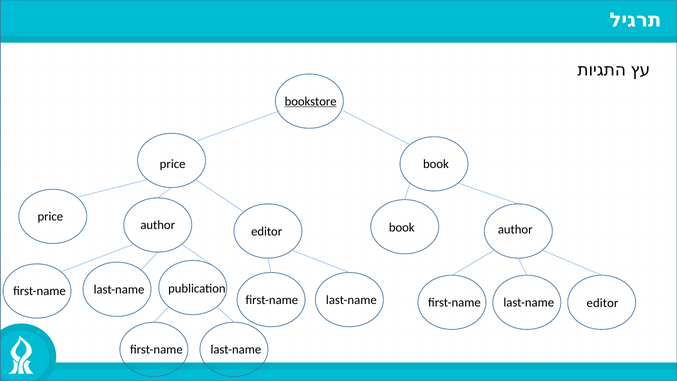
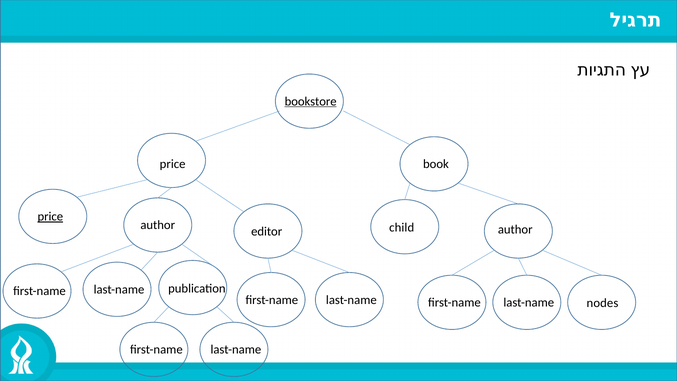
price at (50, 217) underline: none -> present
book at (402, 227): book -> child
last-name editor: editor -> nodes
